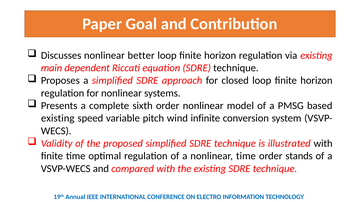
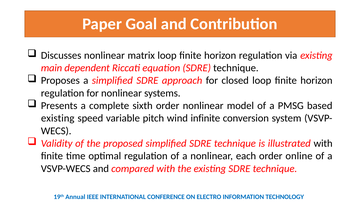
better: better -> matrix
nonlinear time: time -> each
stands: stands -> online
